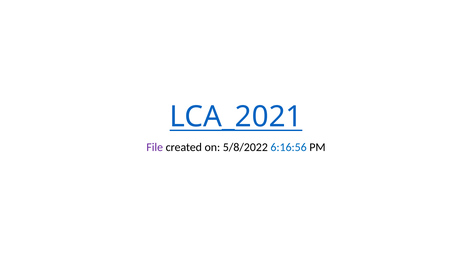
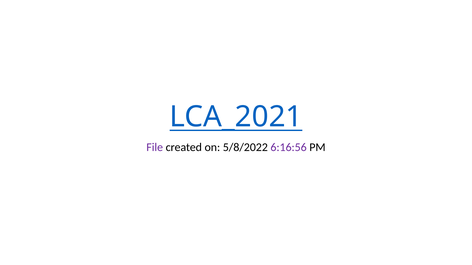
6:16:56 colour: blue -> purple
